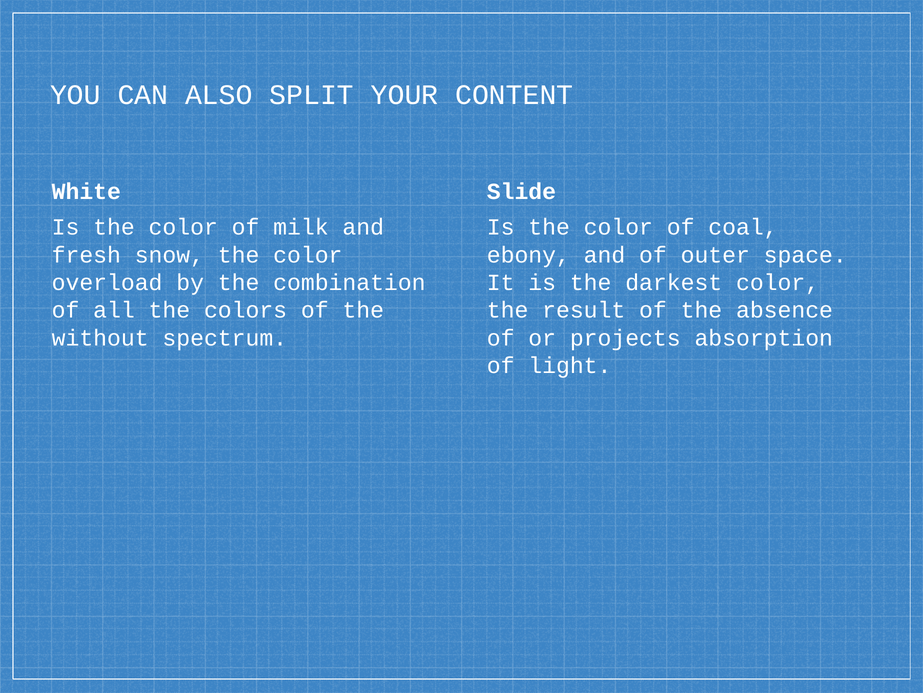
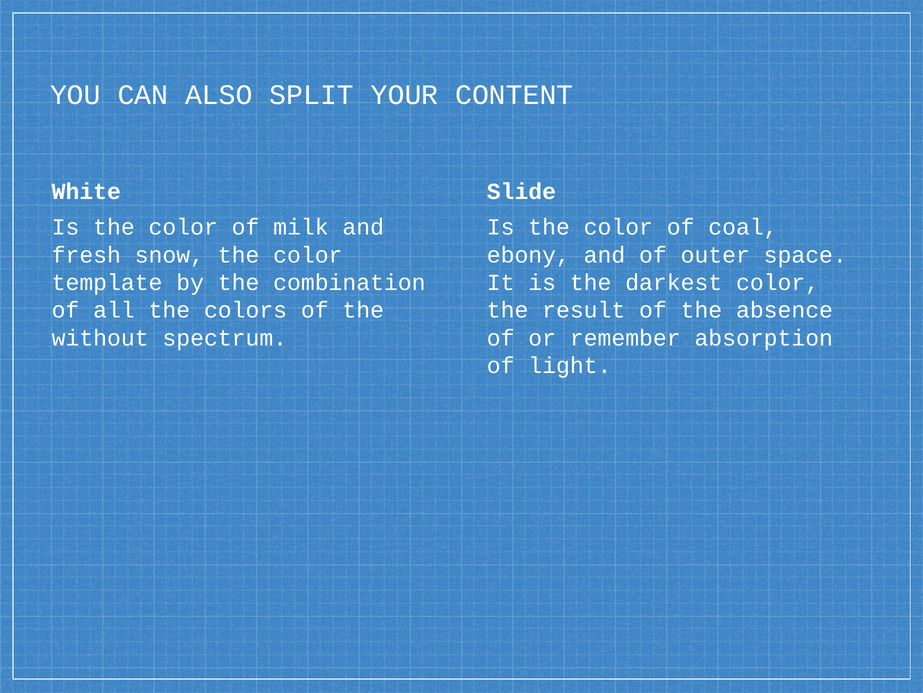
overload: overload -> template
projects: projects -> remember
